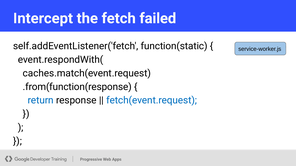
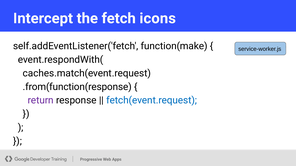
failed: failed -> icons
function(static: function(static -> function(make
return colour: blue -> purple
